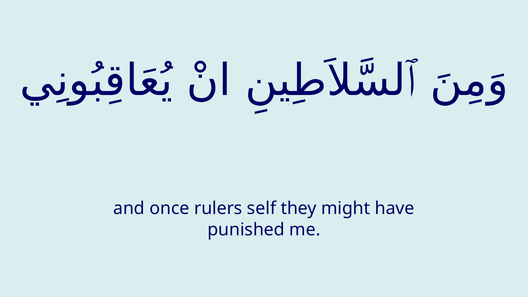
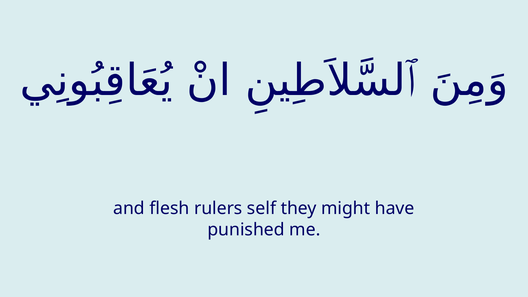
once: once -> flesh
